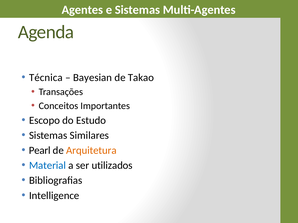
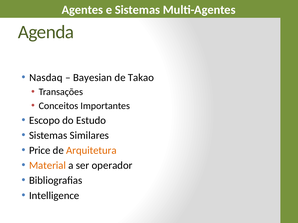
Técnica: Técnica -> Nasdaq
Pearl: Pearl -> Price
Material colour: blue -> orange
utilizados: utilizados -> operador
